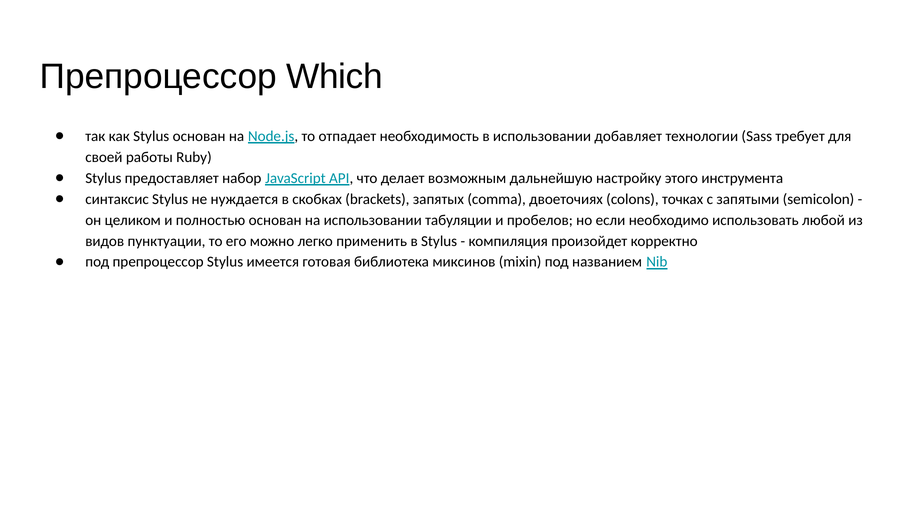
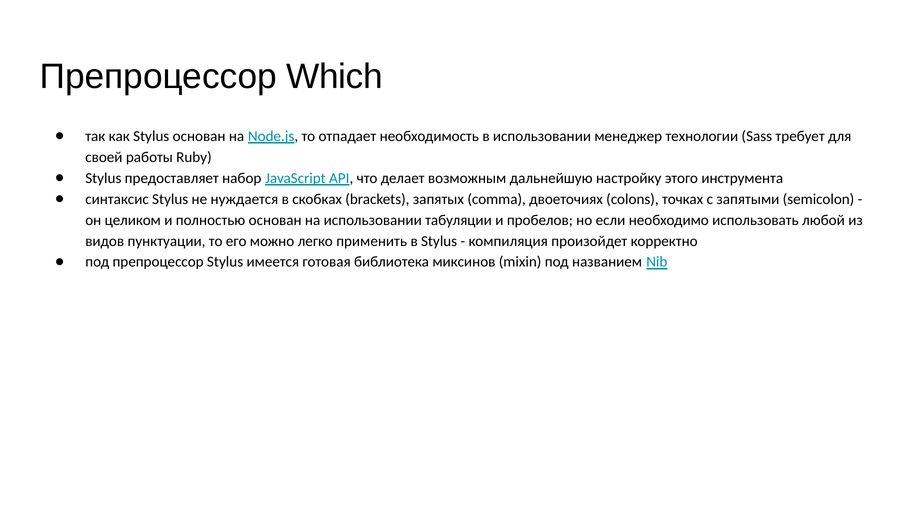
добавляет: добавляет -> менеджер
